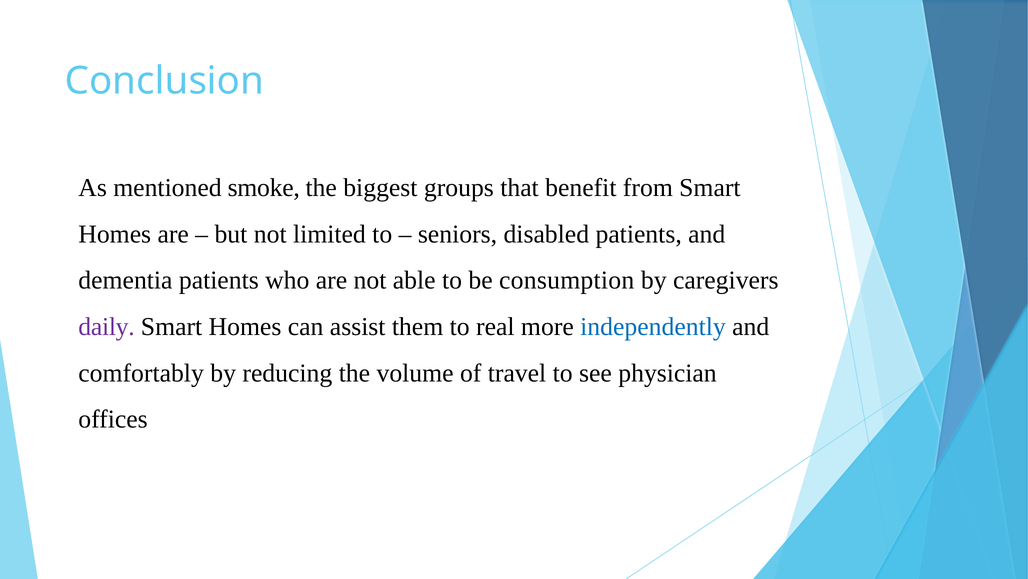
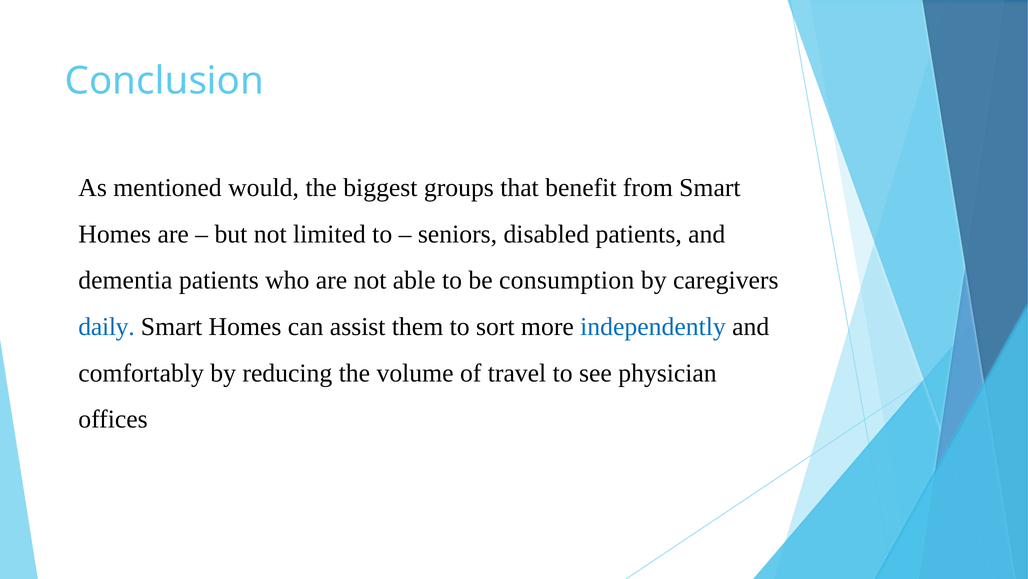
smoke: smoke -> would
daily colour: purple -> blue
real: real -> sort
